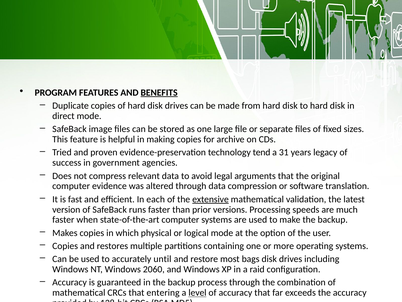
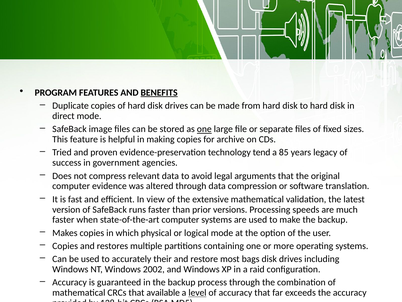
one at (204, 129) underline: none -> present
31: 31 -> 85
each: each -> view
extensive underline: present -> none
until: until -> their
2060: 2060 -> 2002
entering: entering -> available
